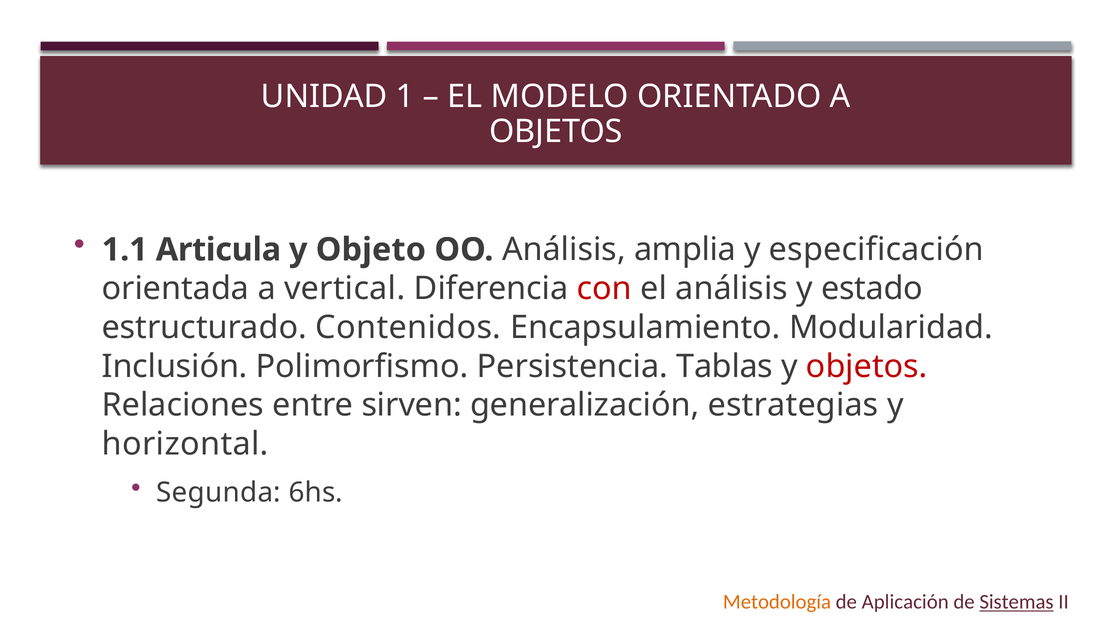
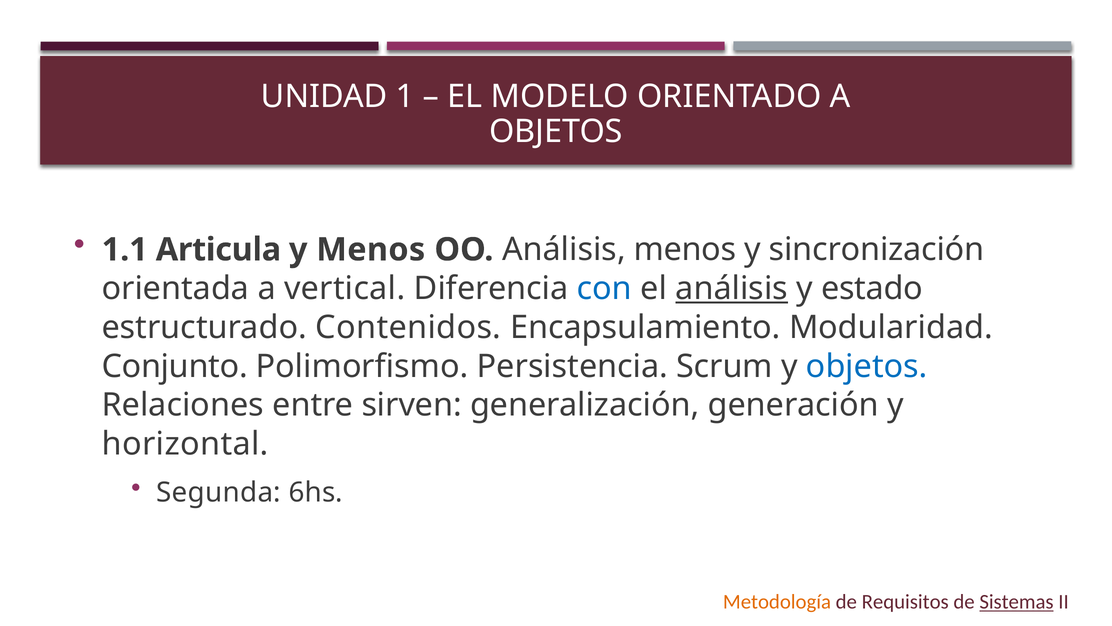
y Objeto: Objeto -> Menos
Análisis amplia: amplia -> menos
especificación: especificación -> sincronización
con colour: red -> blue
análisis at (732, 288) underline: none -> present
Inclusión: Inclusión -> Conjunto
Tablas: Tablas -> Scrum
objetos at (867, 366) colour: red -> blue
estrategias: estrategias -> generación
Aplicación: Aplicación -> Requisitos
